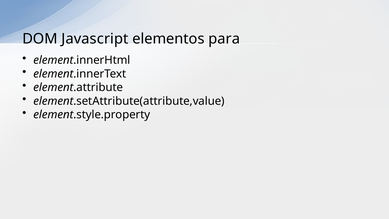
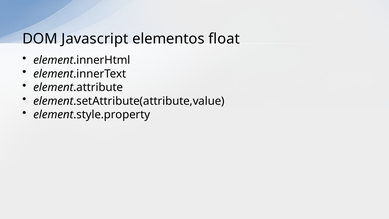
para: para -> float
